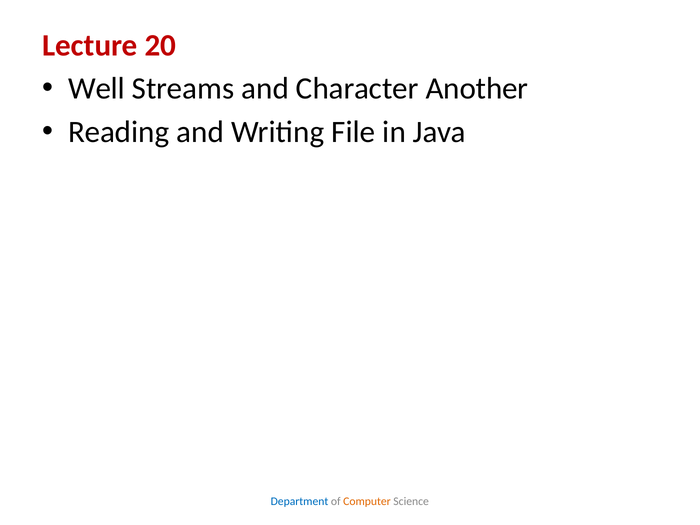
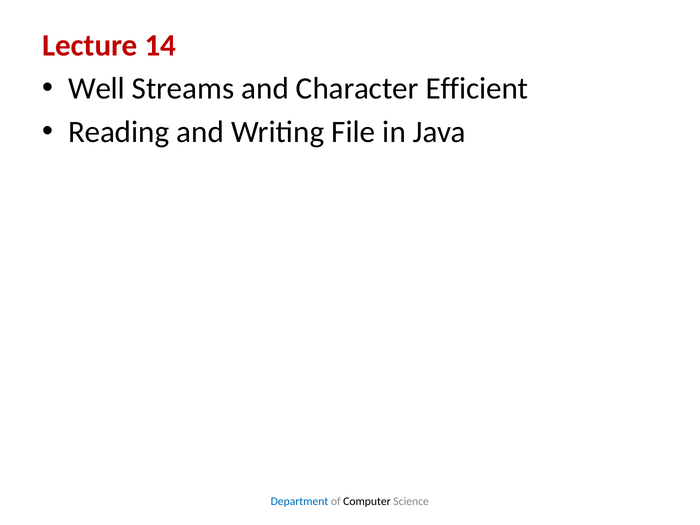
20: 20 -> 14
Another: Another -> Efficient
Computer colour: orange -> black
